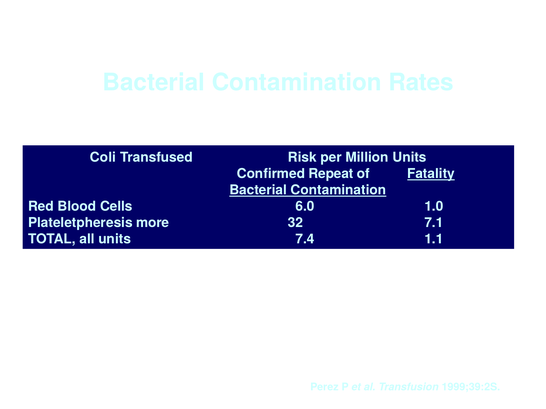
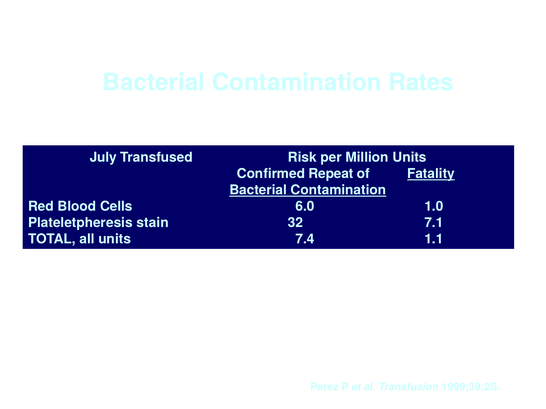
Coli: Coli -> July
more: more -> stain
